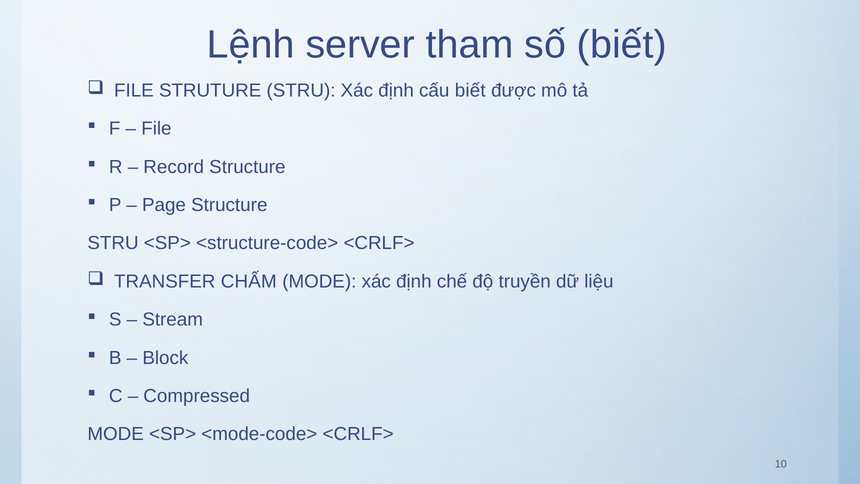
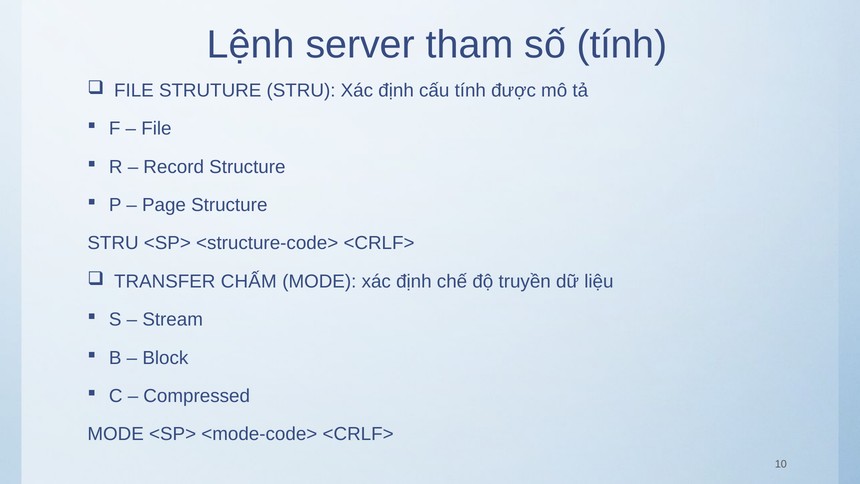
số biết: biết -> tính
cấu biết: biết -> tính
